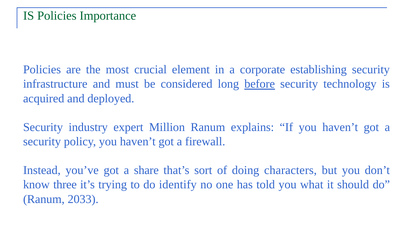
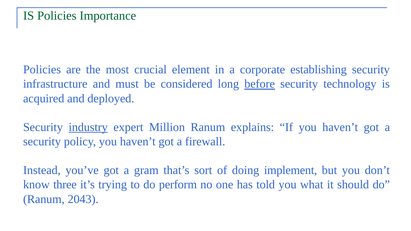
industry underline: none -> present
share: share -> gram
characters: characters -> implement
identify: identify -> perform
2033: 2033 -> 2043
